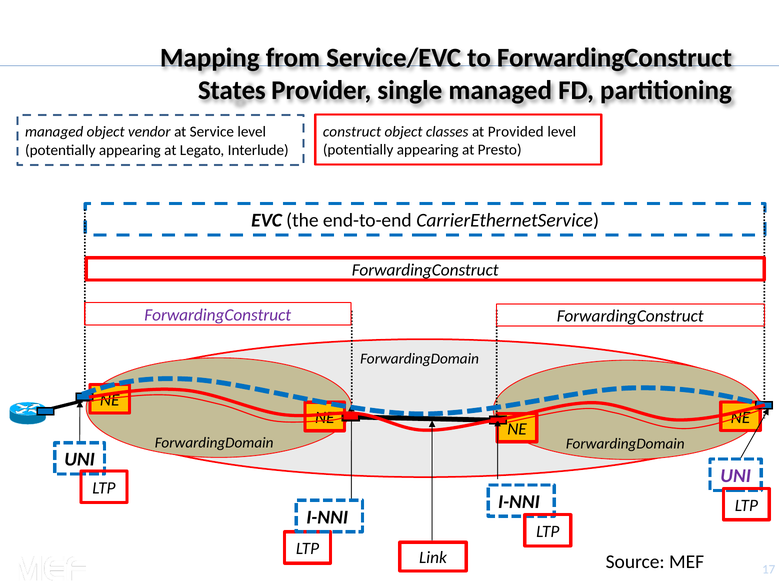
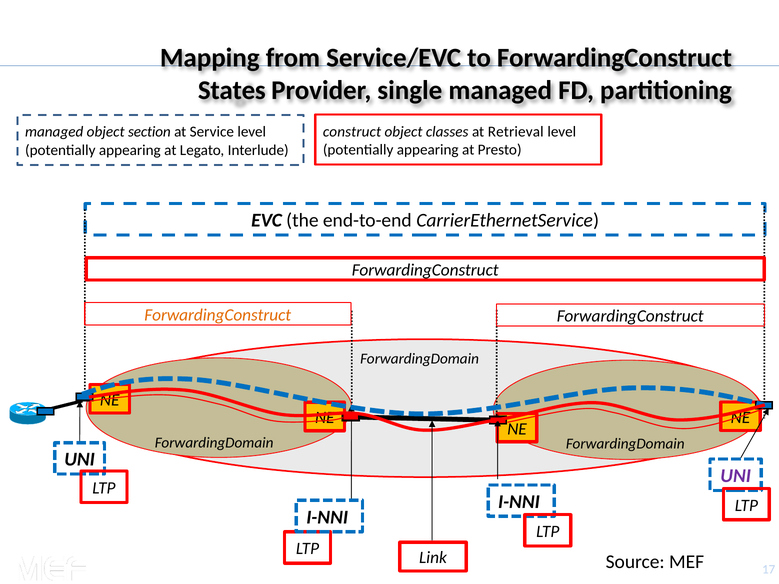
Provided: Provided -> Retrieval
vendor: vendor -> section
ForwardingConstruct at (218, 315) colour: purple -> orange
